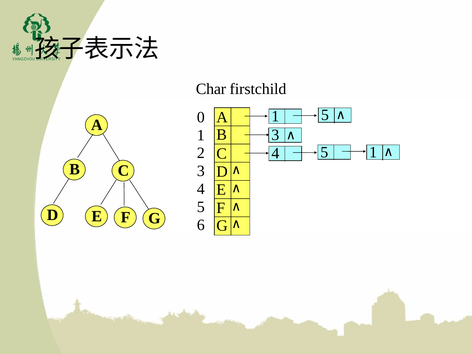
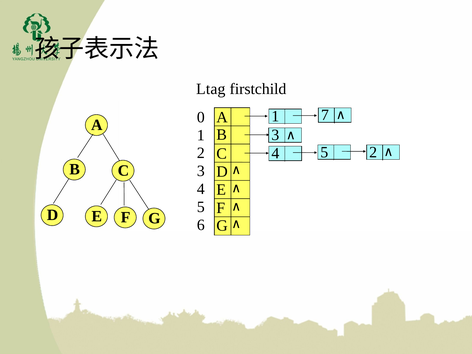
Char: Char -> Ltag
1 5: 5 -> 7
4 1: 1 -> 2
